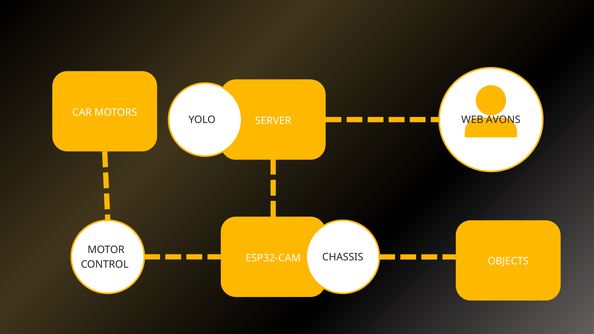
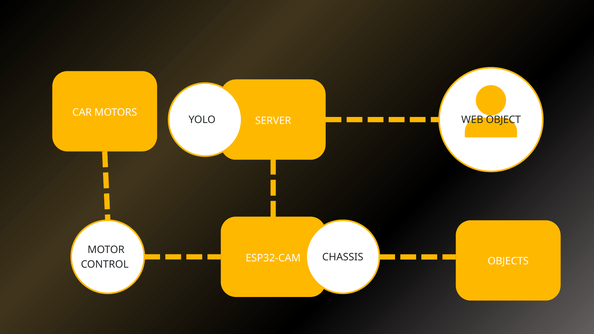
AVONS: AVONS -> OBJECT
